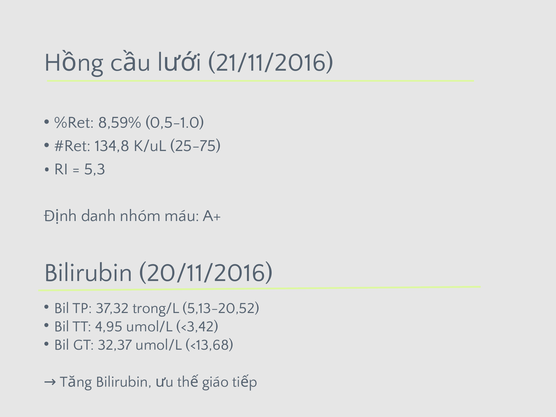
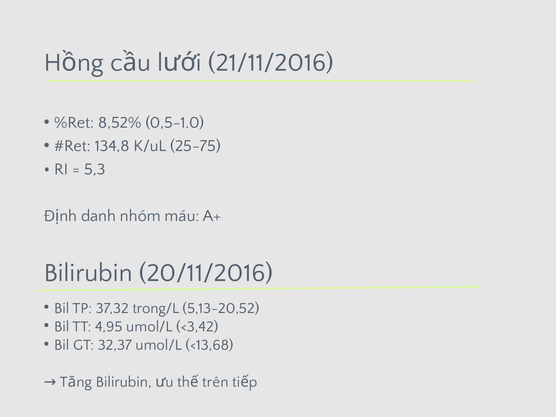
8,59%: 8,59% -> 8,52%
giáo: giáo -> trên
